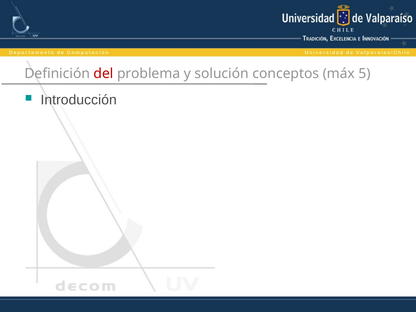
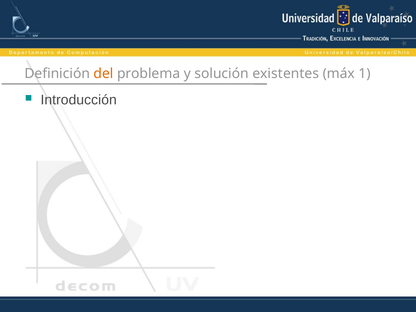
del colour: red -> orange
conceptos: conceptos -> existentes
5: 5 -> 1
